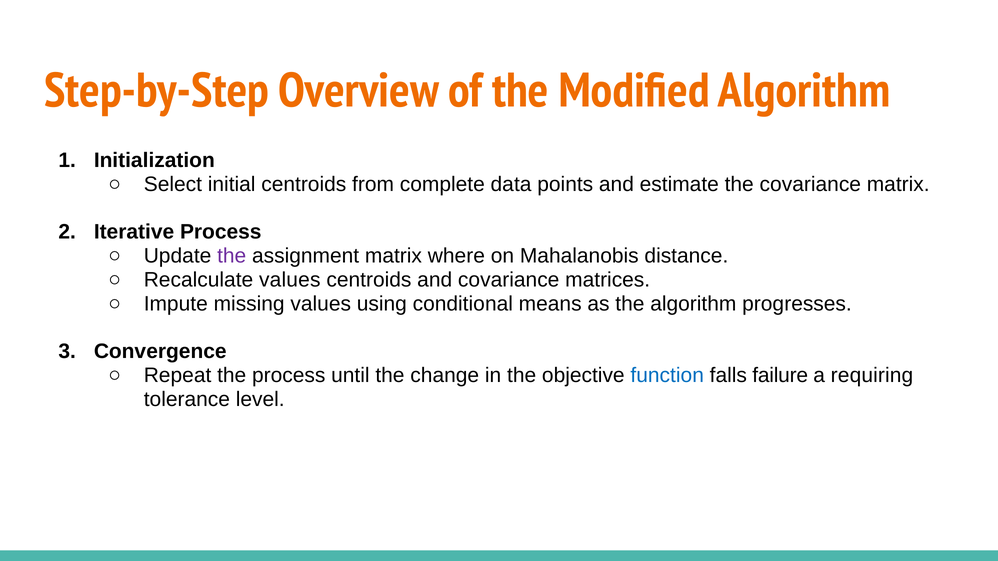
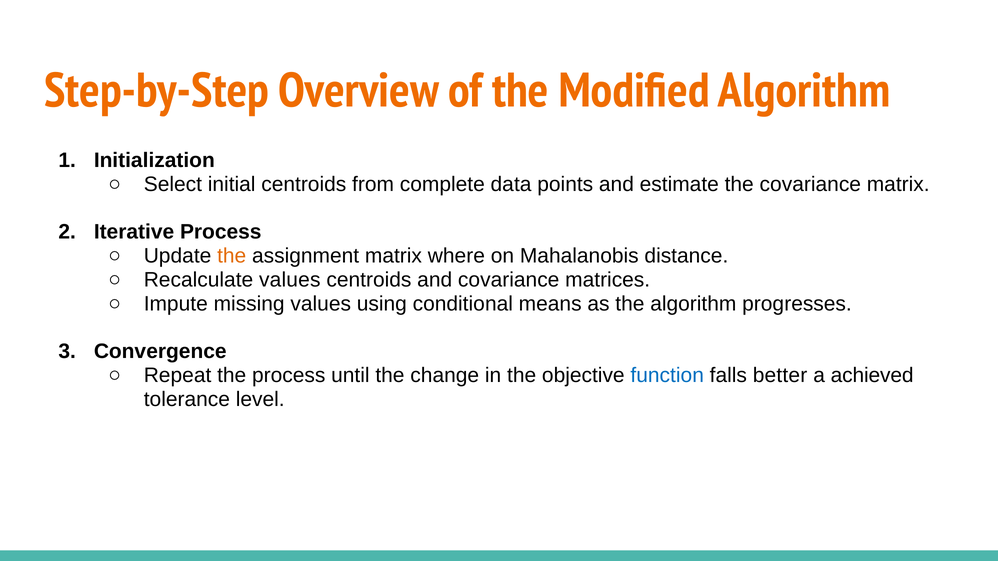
the at (232, 256) colour: purple -> orange
failure: failure -> better
requiring: requiring -> achieved
